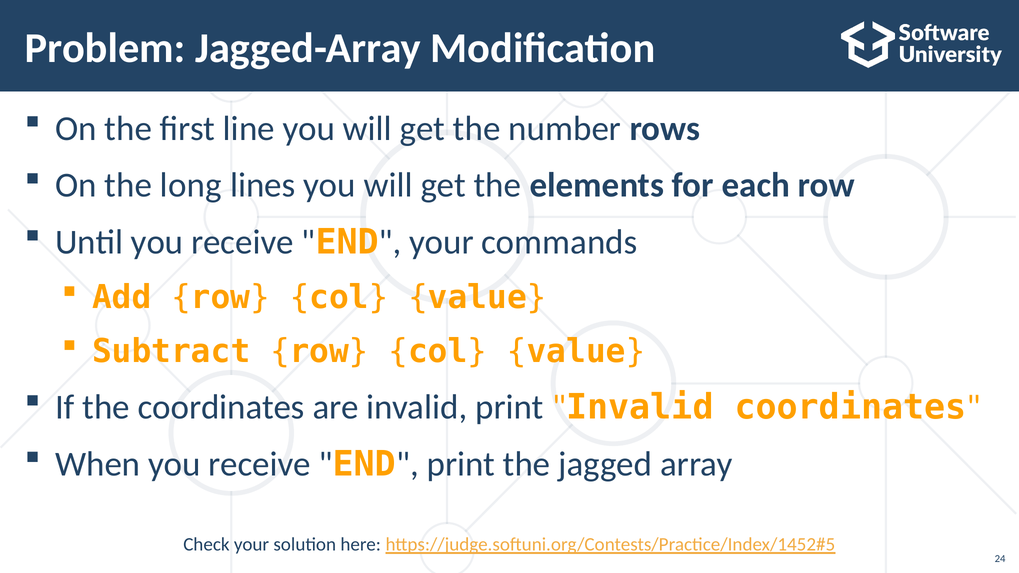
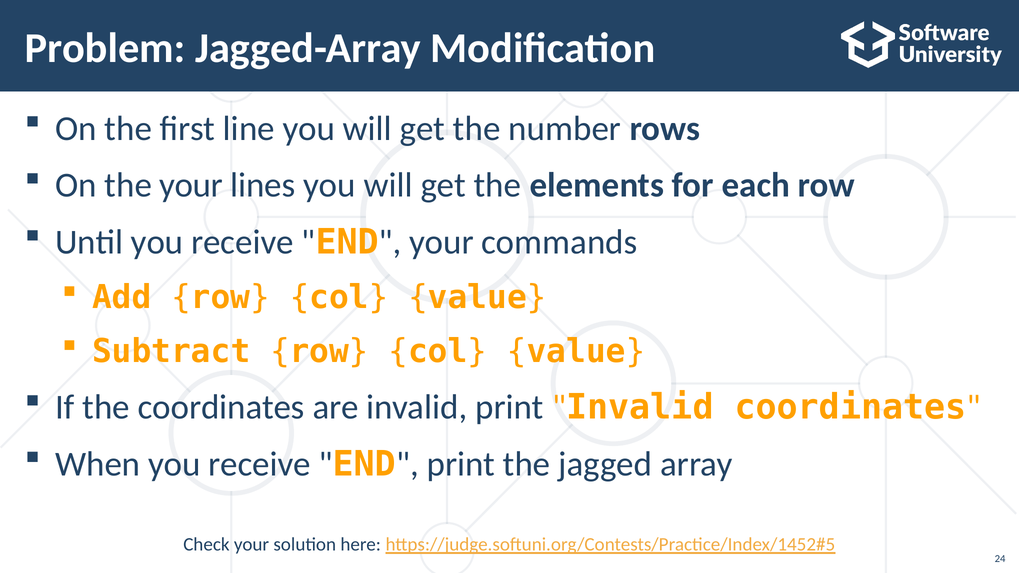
the long: long -> your
